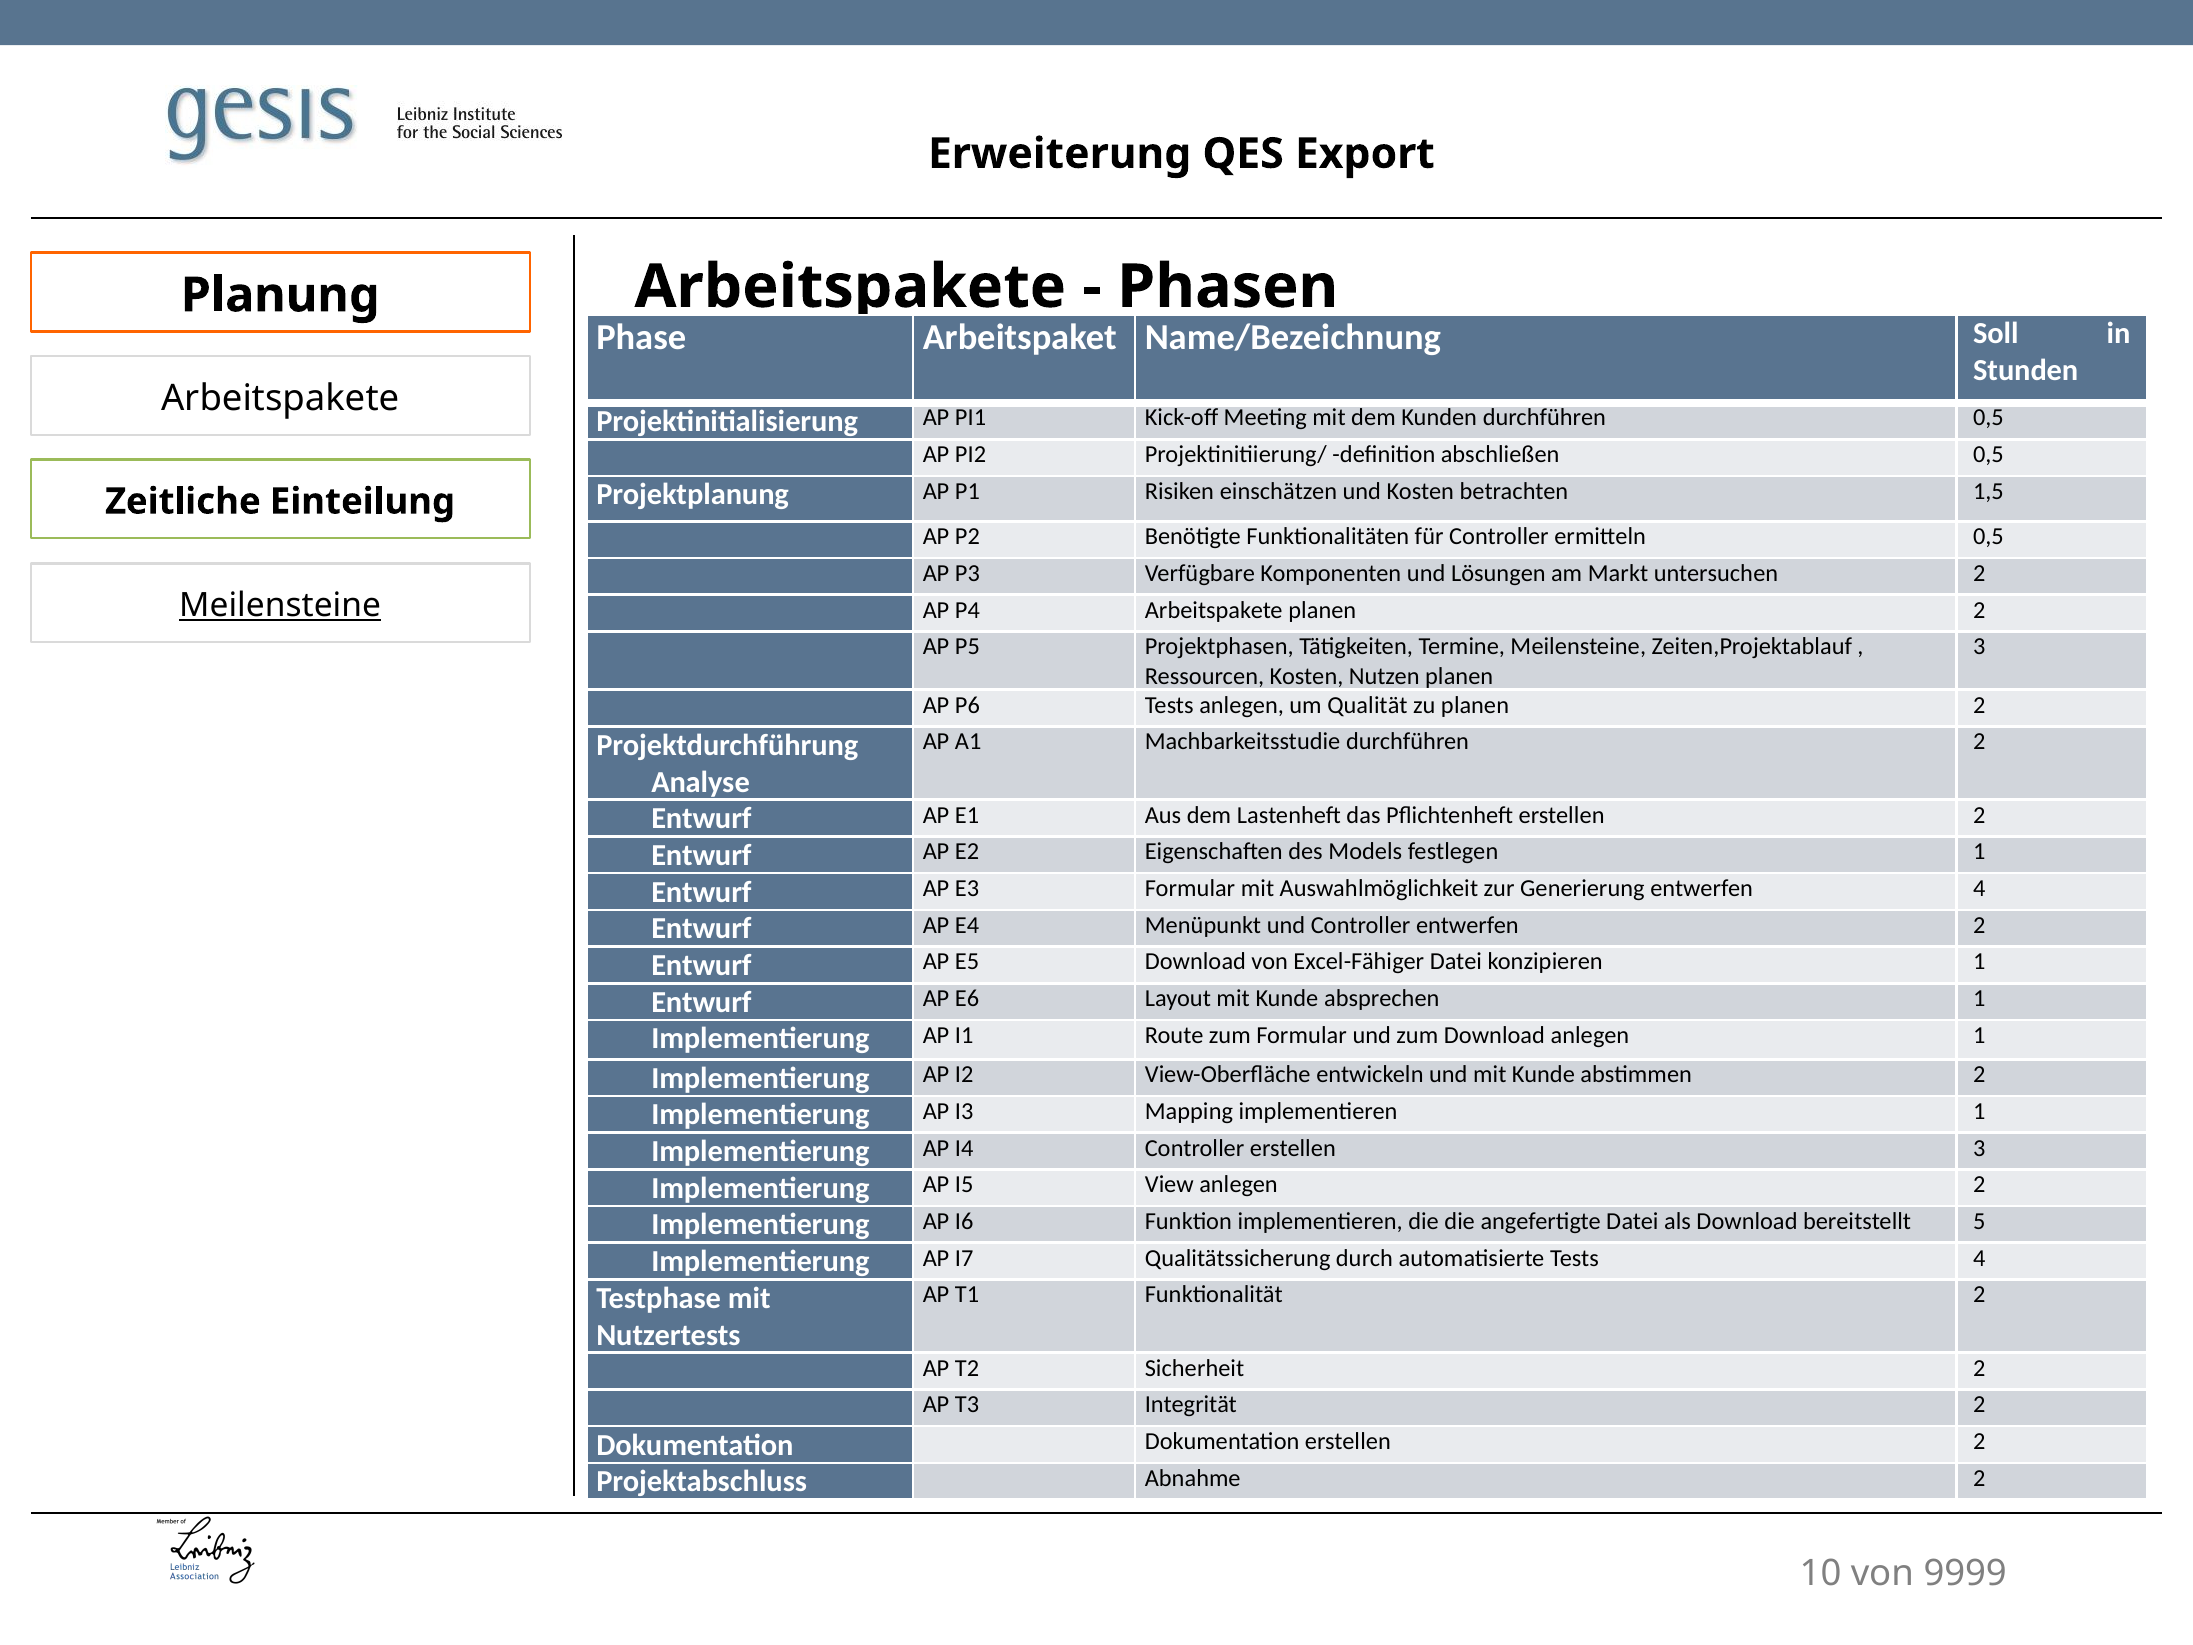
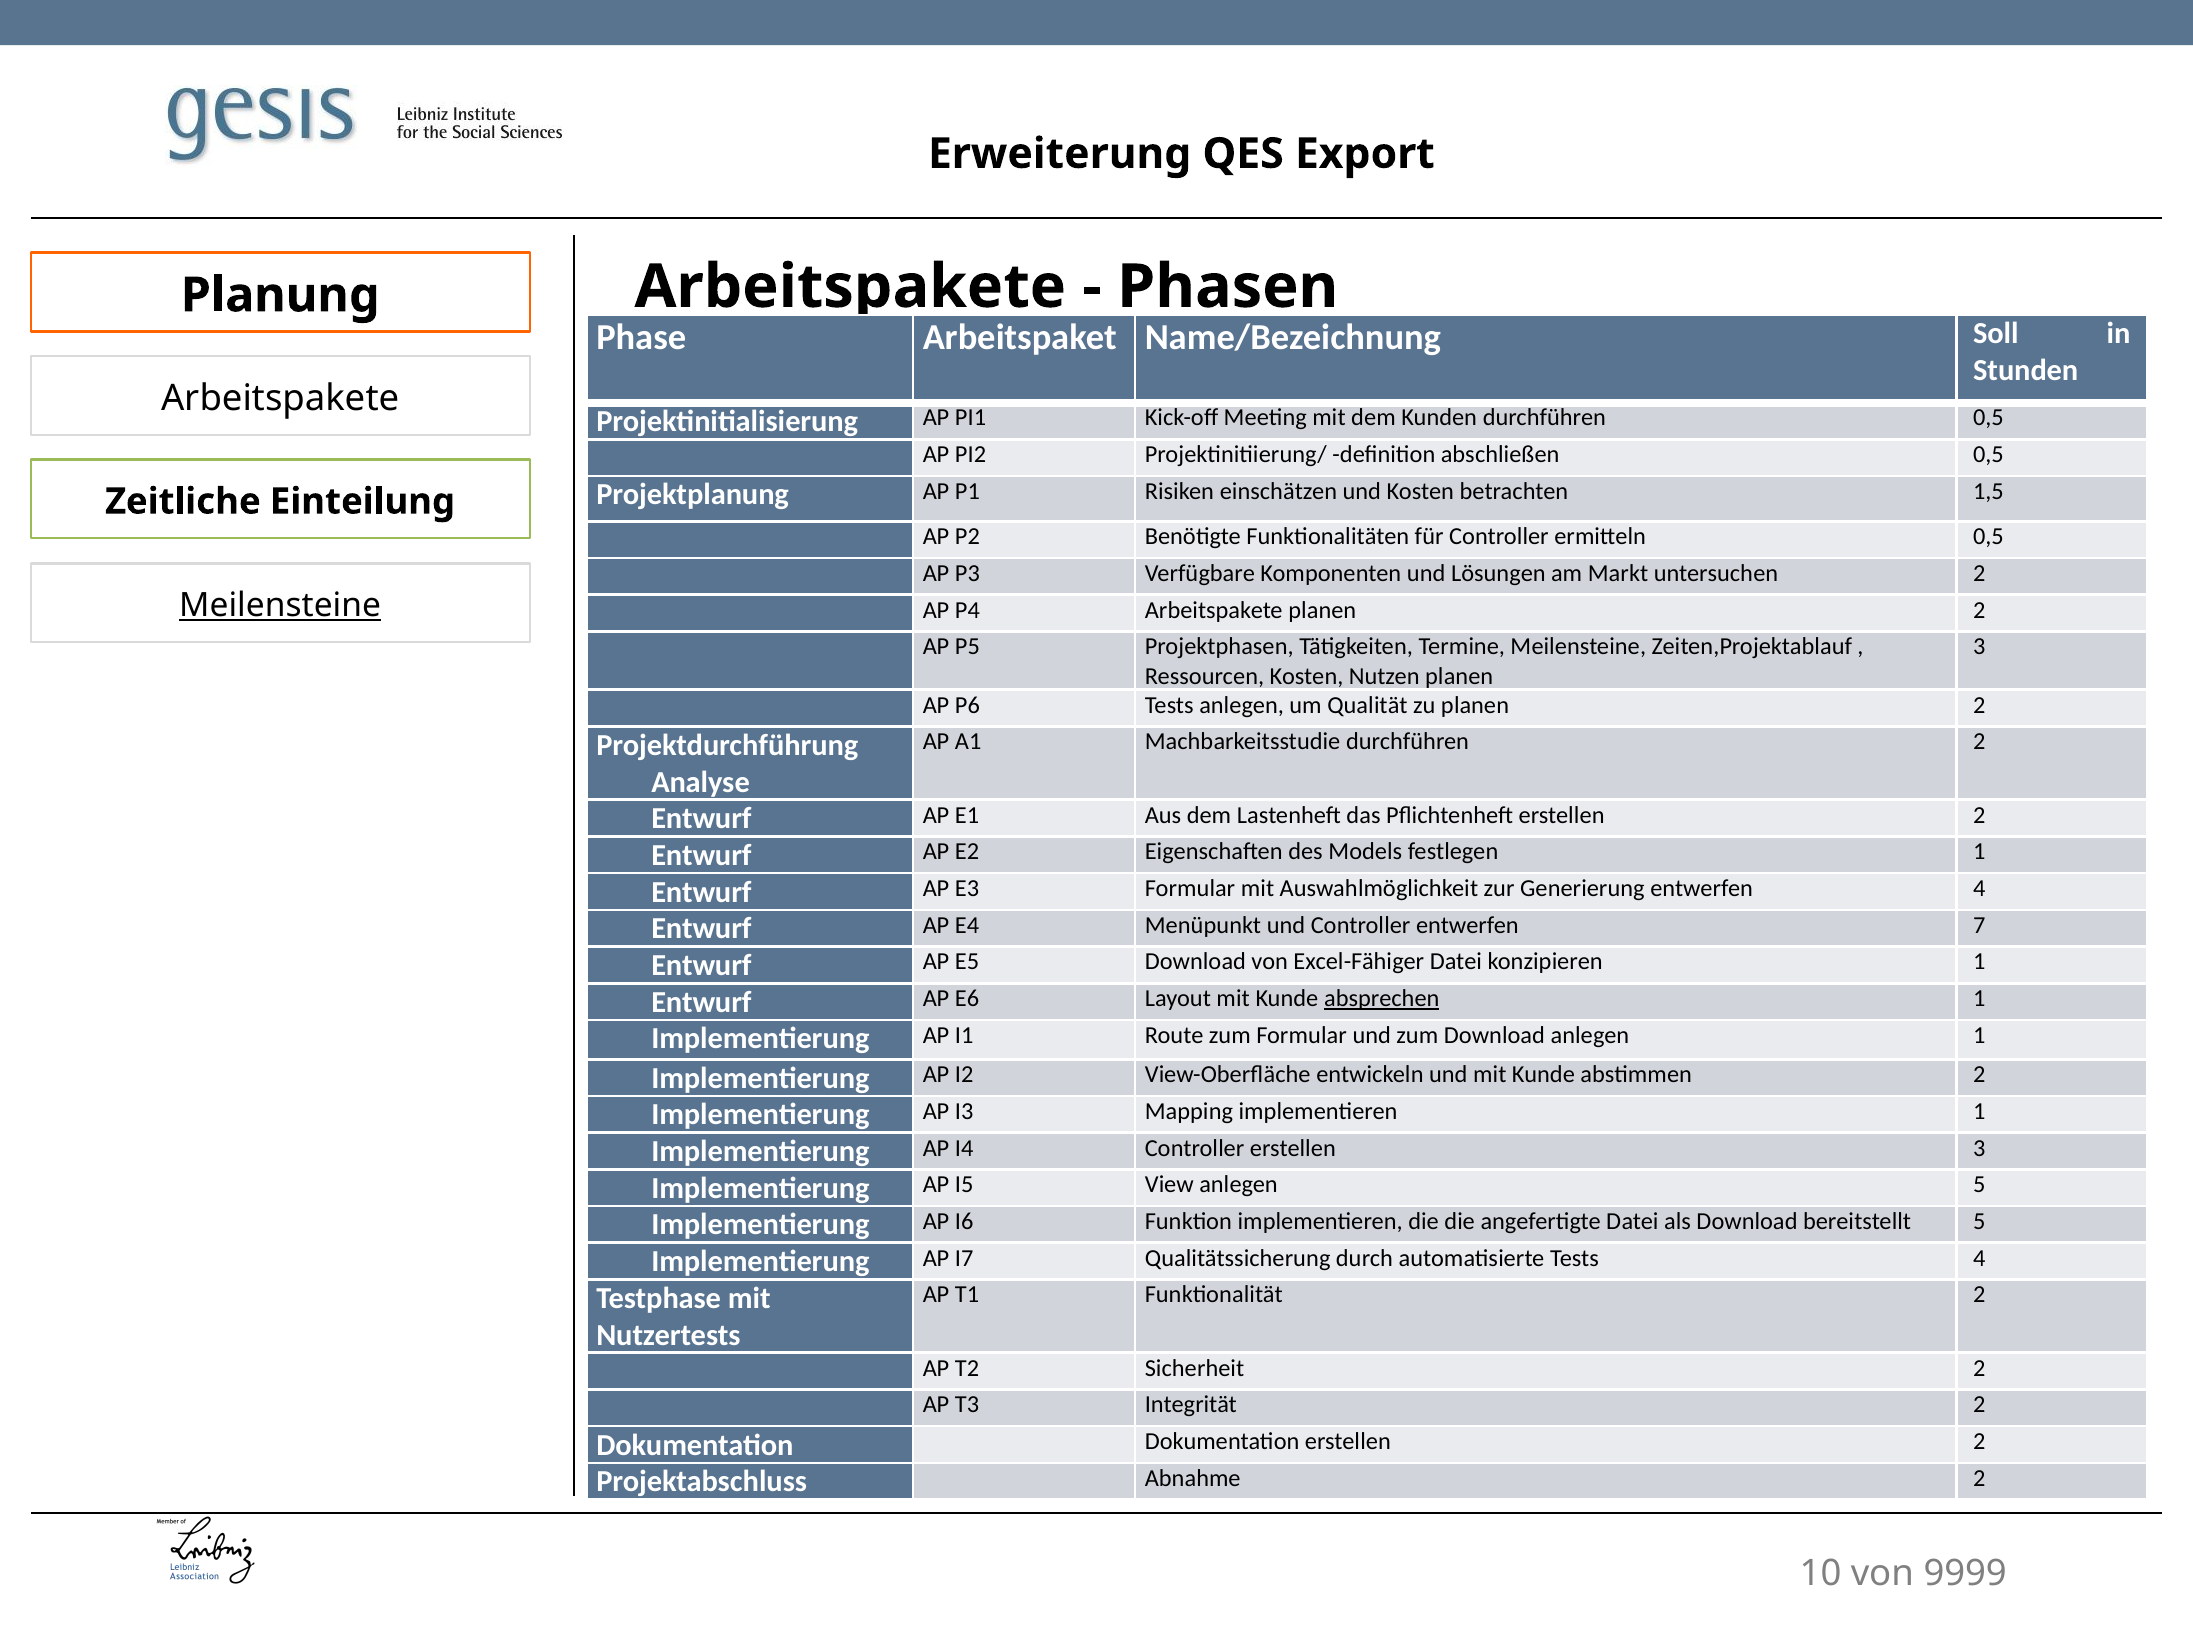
entwerfen 2: 2 -> 7
absprechen underline: none -> present
anlegen 2: 2 -> 5
